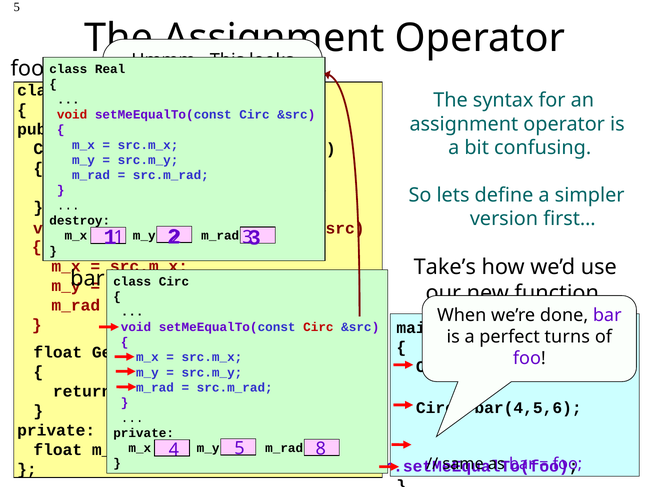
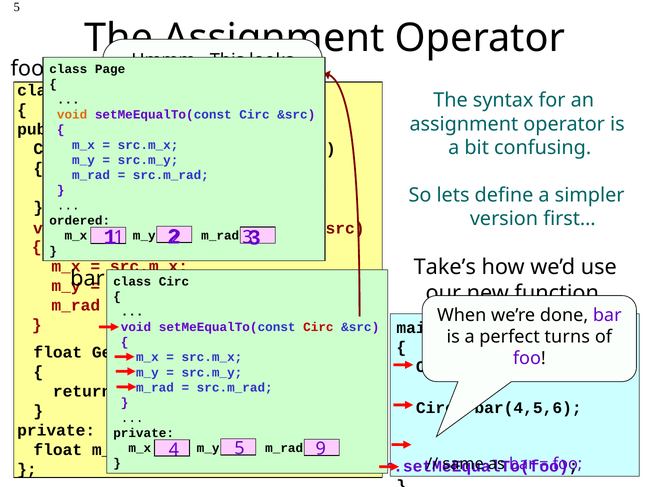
Real: Real -> Page
void at (72, 115) colour: red -> orange
destroy: destroy -> ordered
8: 8 -> 9
